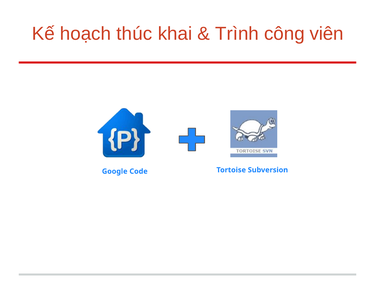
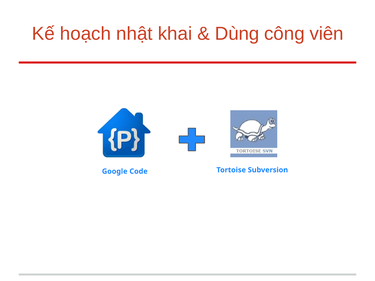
thúc: thúc -> nhật
Trình: Trình -> Dùng
